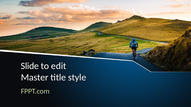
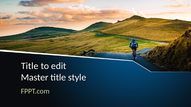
Slide at (30, 66): Slide -> Title
